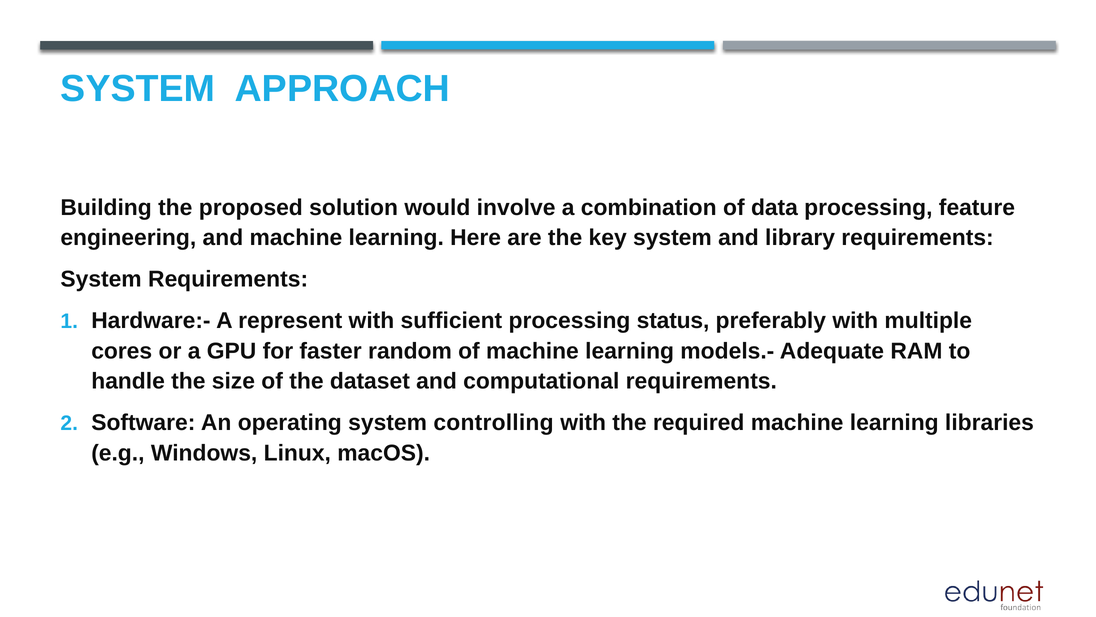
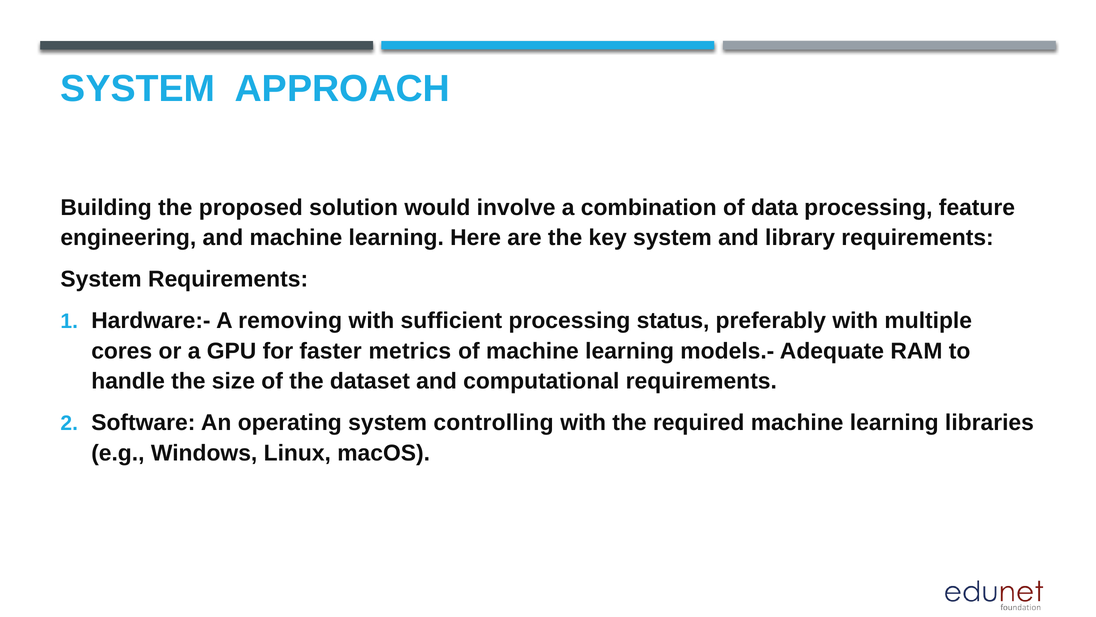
represent: represent -> removing
random: random -> metrics
